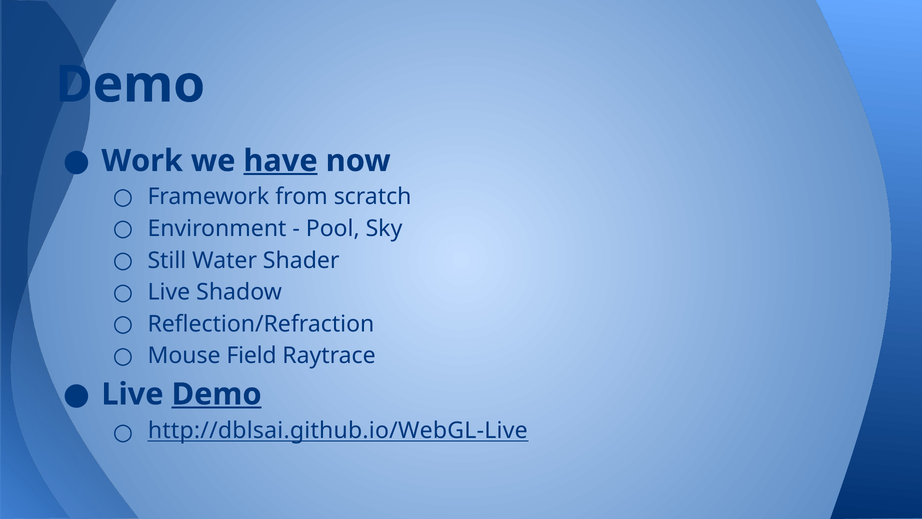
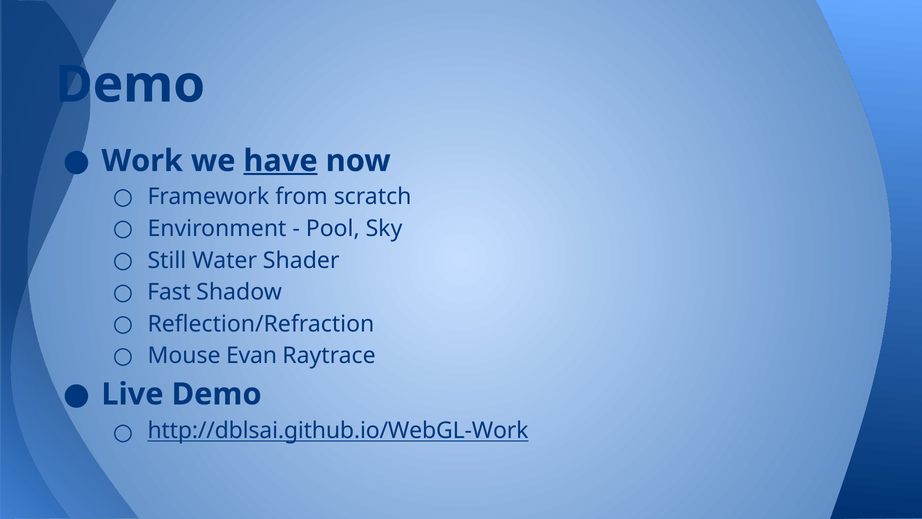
Live at (169, 292): Live -> Fast
Field: Field -> Evan
Demo at (217, 394) underline: present -> none
http://dblsai.github.io/WebGL-Live: http://dblsai.github.io/WebGL-Live -> http://dblsai.github.io/WebGL-Work
